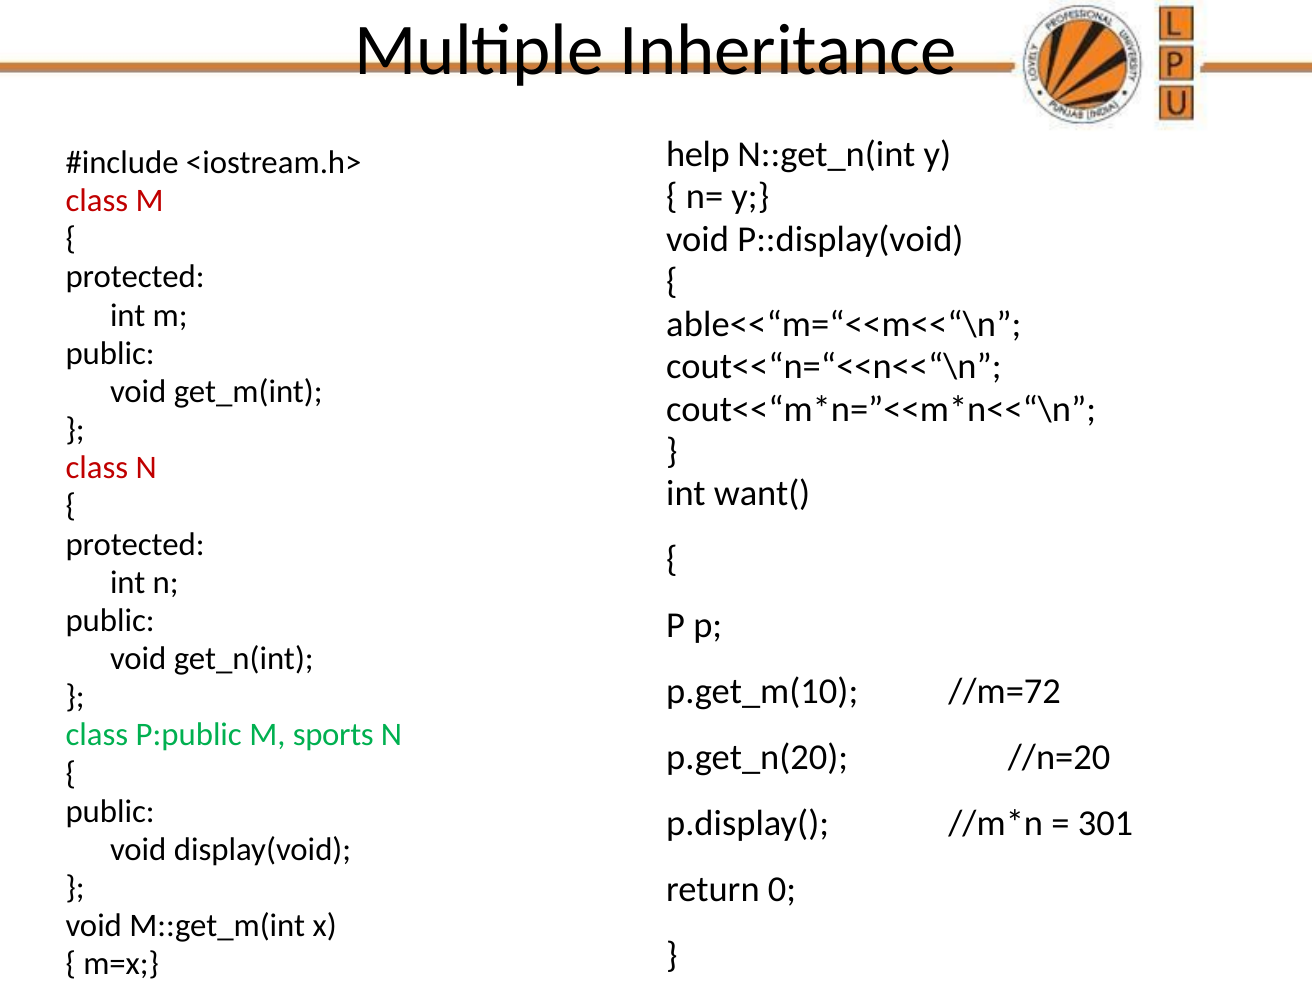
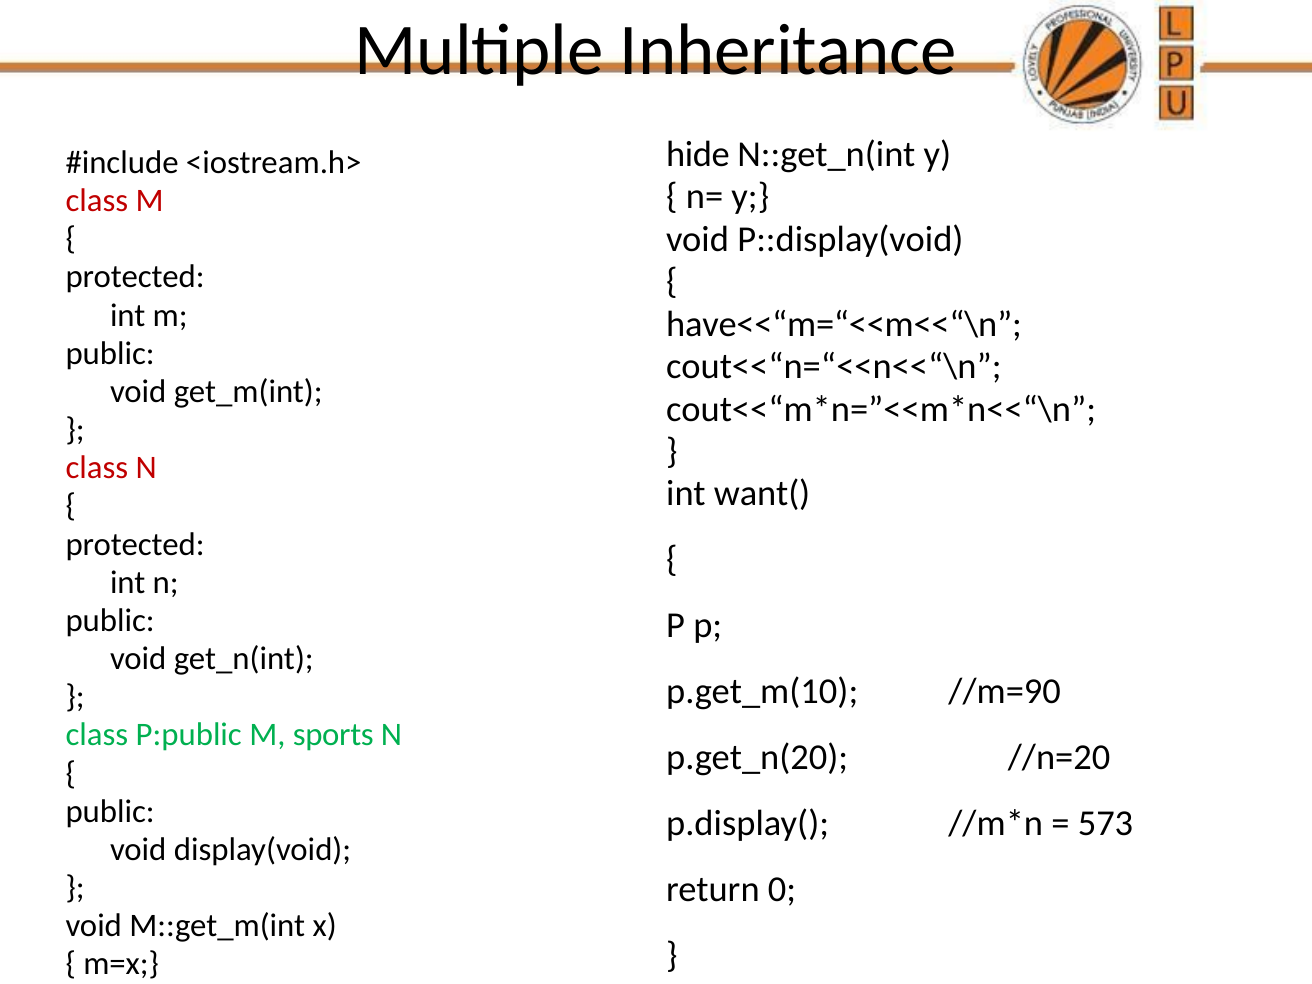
help: help -> hide
able<<“m=“<<m<<“\n: able<<“m=“<<m<<“\n -> have<<“m=“<<m<<“\n
//m=72: //m=72 -> //m=90
301: 301 -> 573
